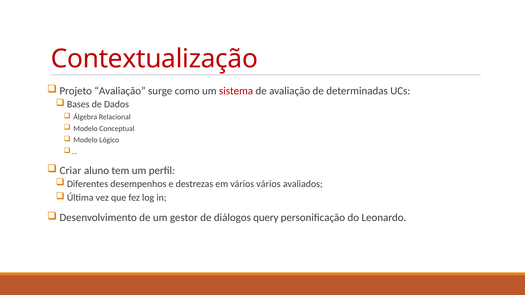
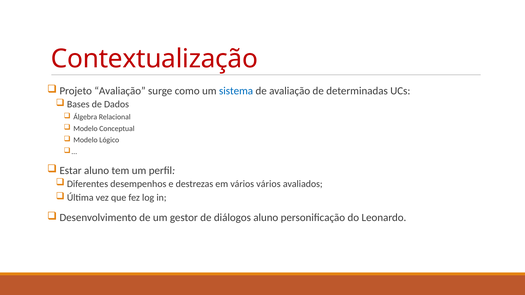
sistema colour: red -> blue
Criar: Criar -> Estar
diálogos query: query -> aluno
